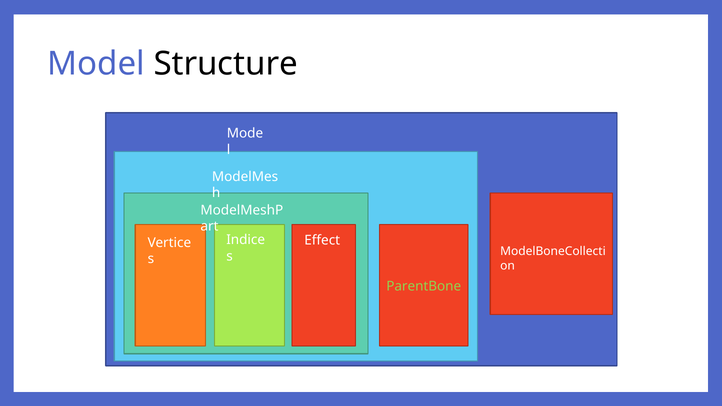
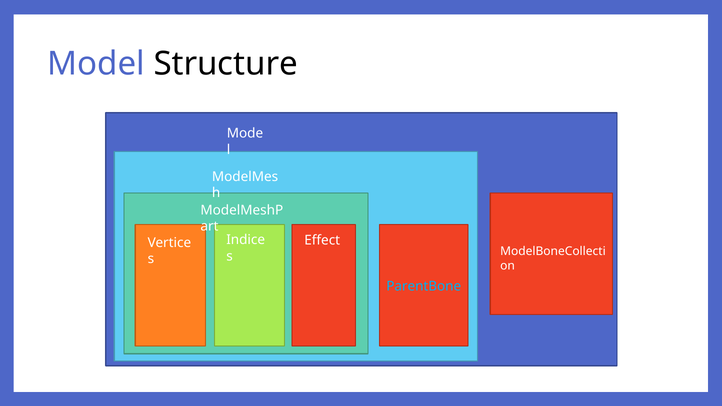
ParentBone colour: light green -> light blue
